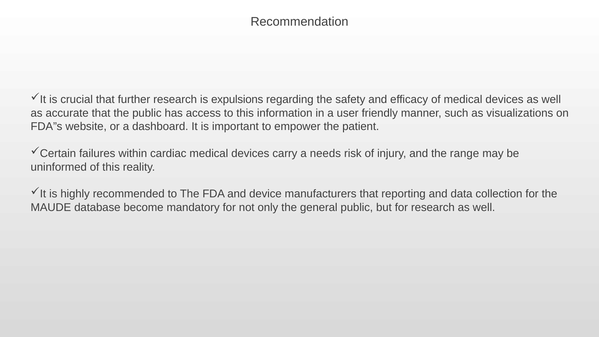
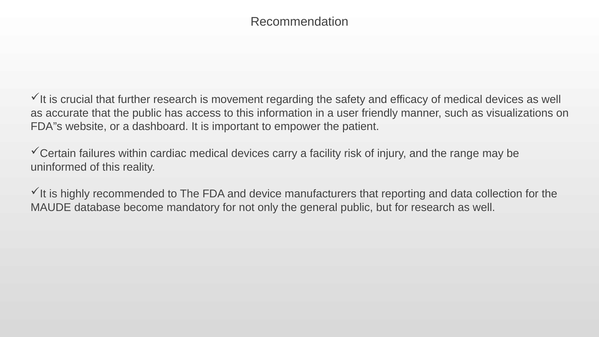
expulsions: expulsions -> movement
needs: needs -> facility
